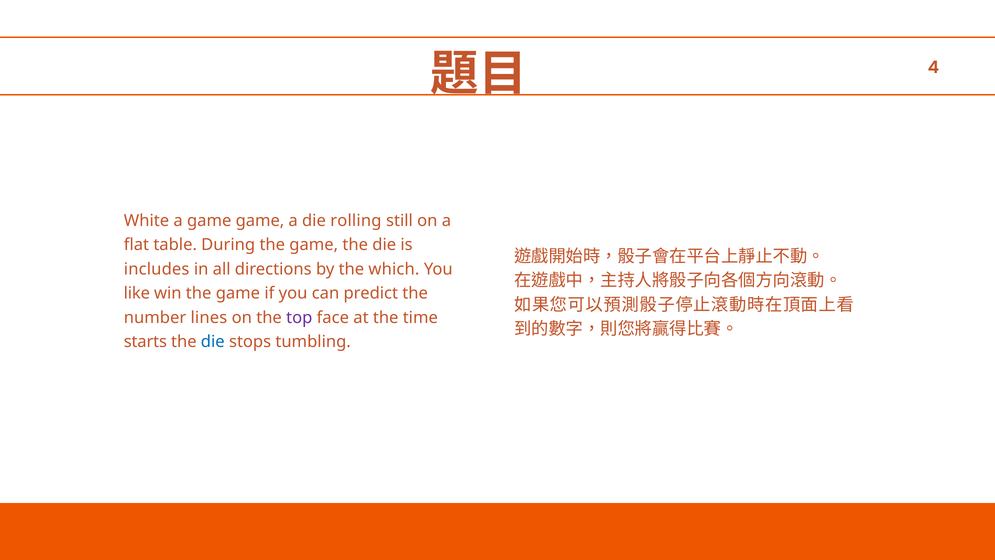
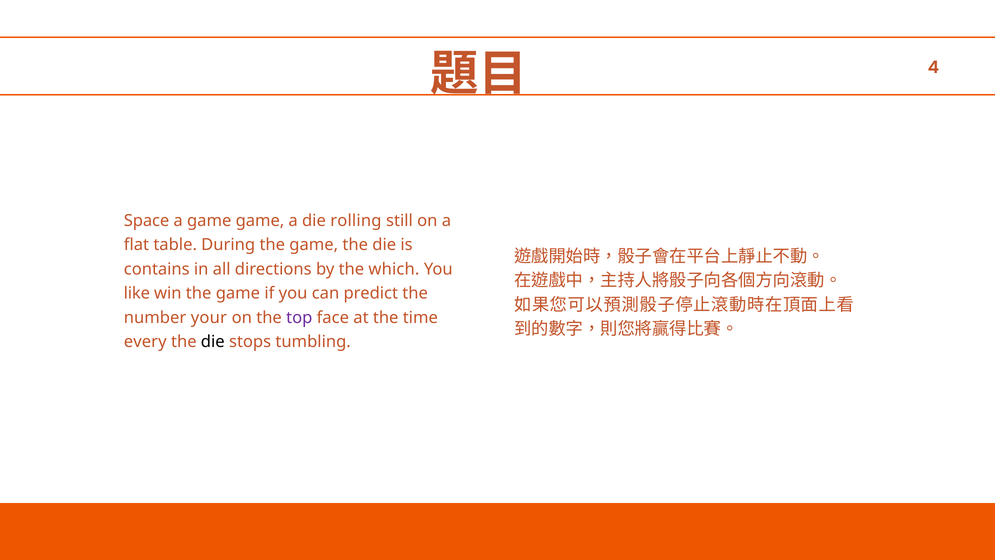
White: White -> Space
includes: includes -> contains
lines: lines -> your
starts: starts -> every
die at (213, 342) colour: blue -> black
